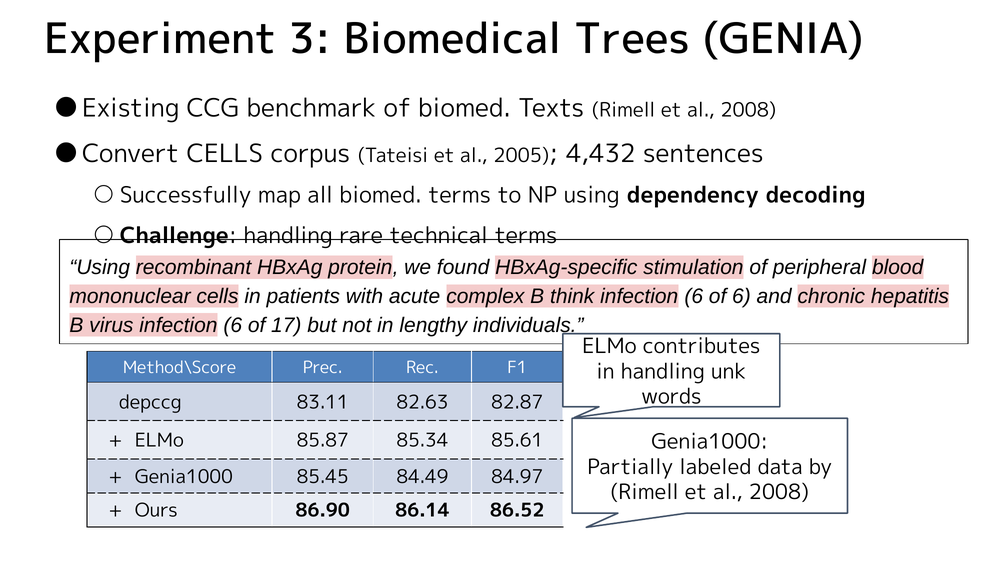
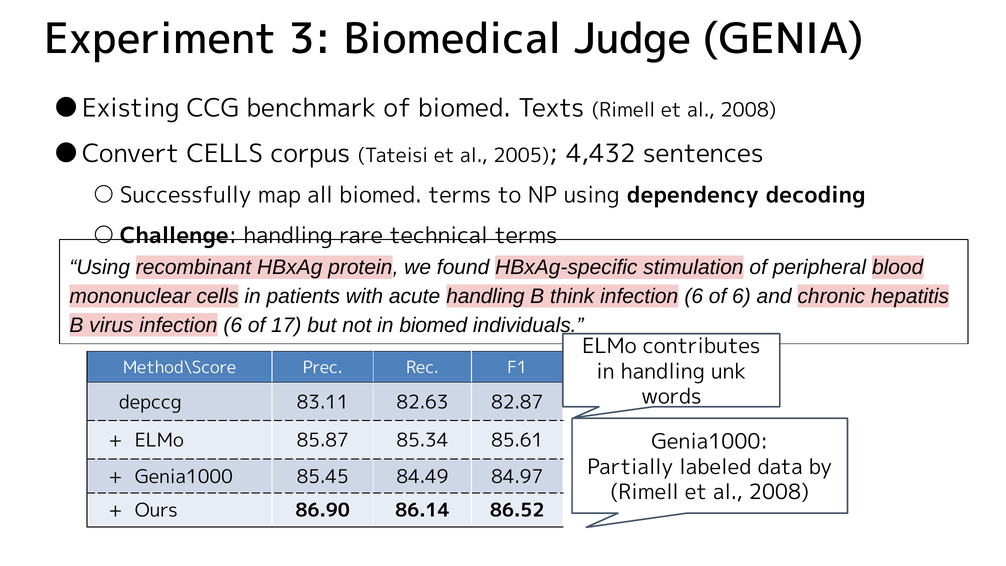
Trees: Trees -> Judge
acute complex: complex -> handling
in lengthy: lengthy -> biomed
